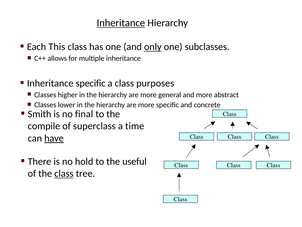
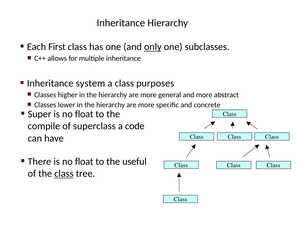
Inheritance at (121, 23) underline: present -> none
This: This -> First
Inheritance specific: specific -> system
Smith: Smith -> Super
final at (84, 114): final -> float
time: time -> code
have underline: present -> none
There is no hold: hold -> float
